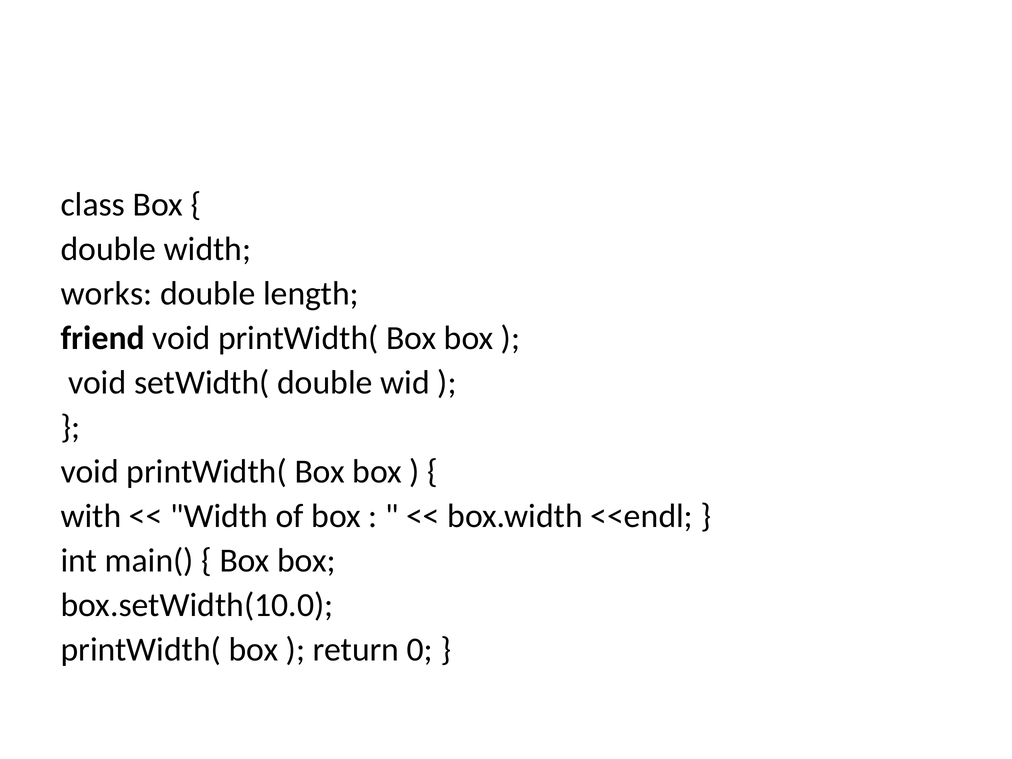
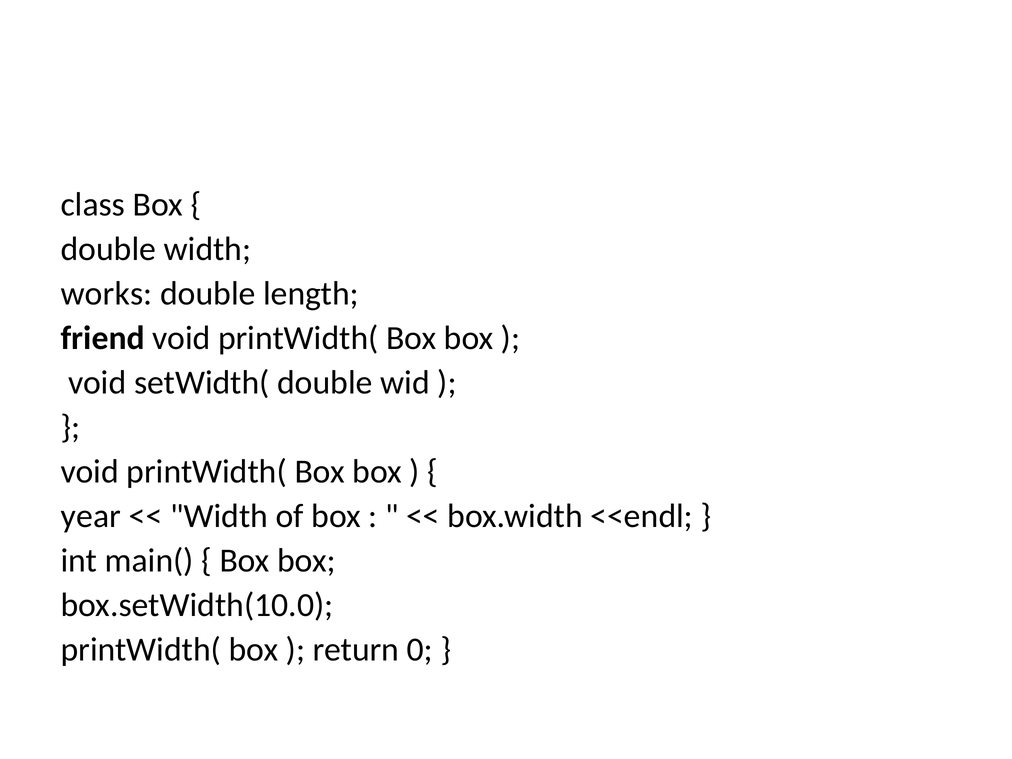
with: with -> year
